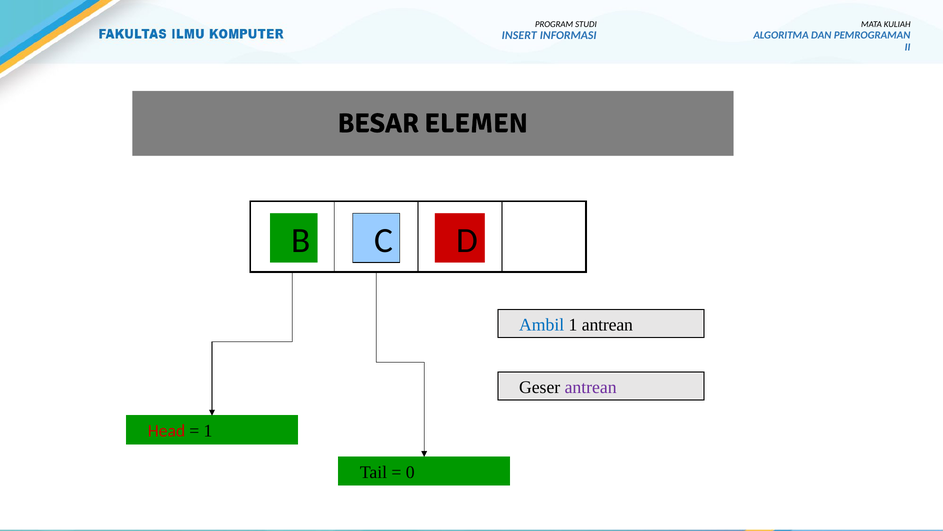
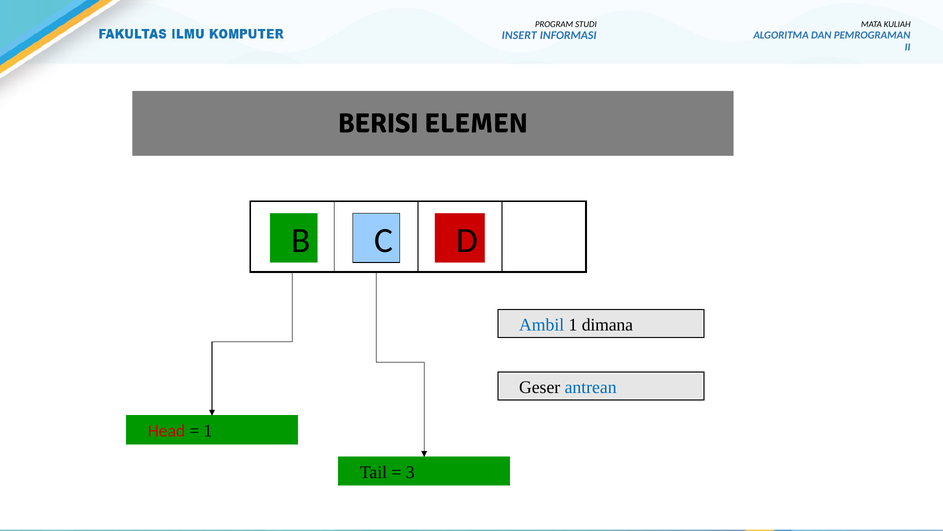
BESAR: BESAR -> BERISI
1 antrean: antrean -> dimana
antrean at (591, 387) colour: purple -> blue
0: 0 -> 3
